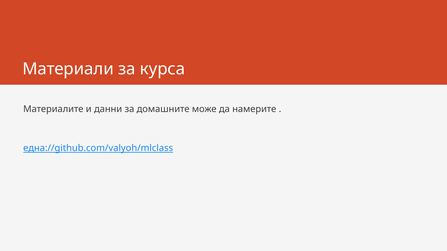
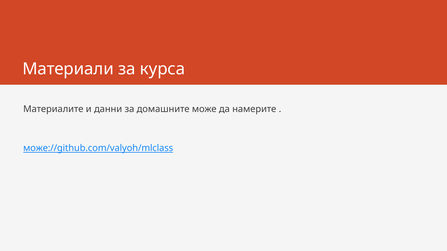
една://github.com/valyoh/mlclass: една://github.com/valyoh/mlclass -> може://github.com/valyoh/mlclass
